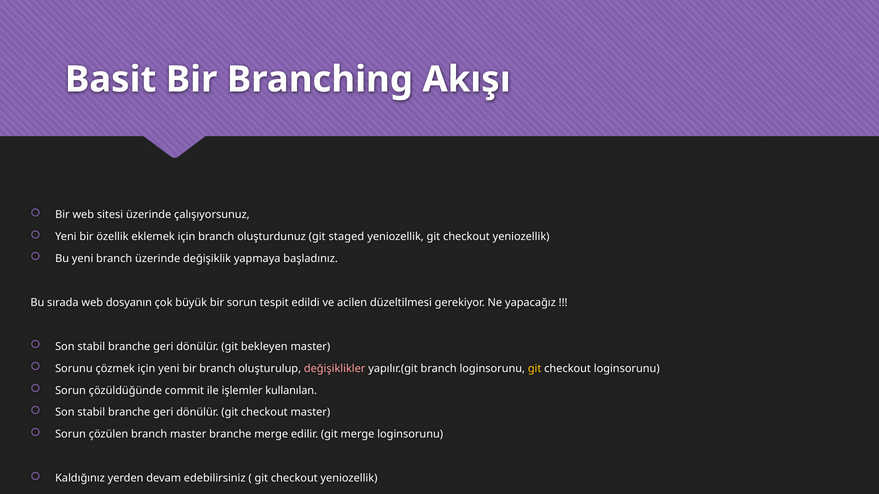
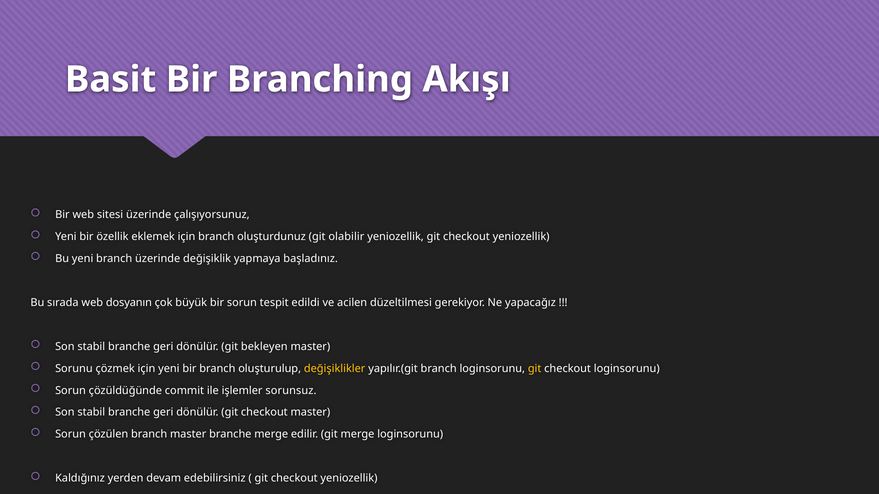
staged: staged -> olabilir
değişiklikler colour: pink -> yellow
kullanılan: kullanılan -> sorunsuz
